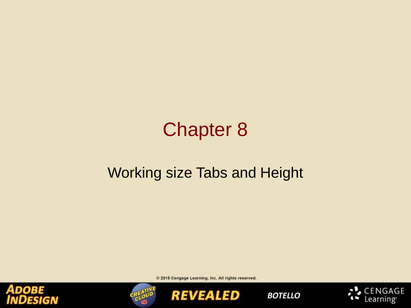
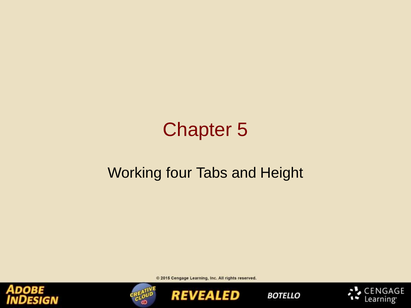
8: 8 -> 5
size: size -> four
